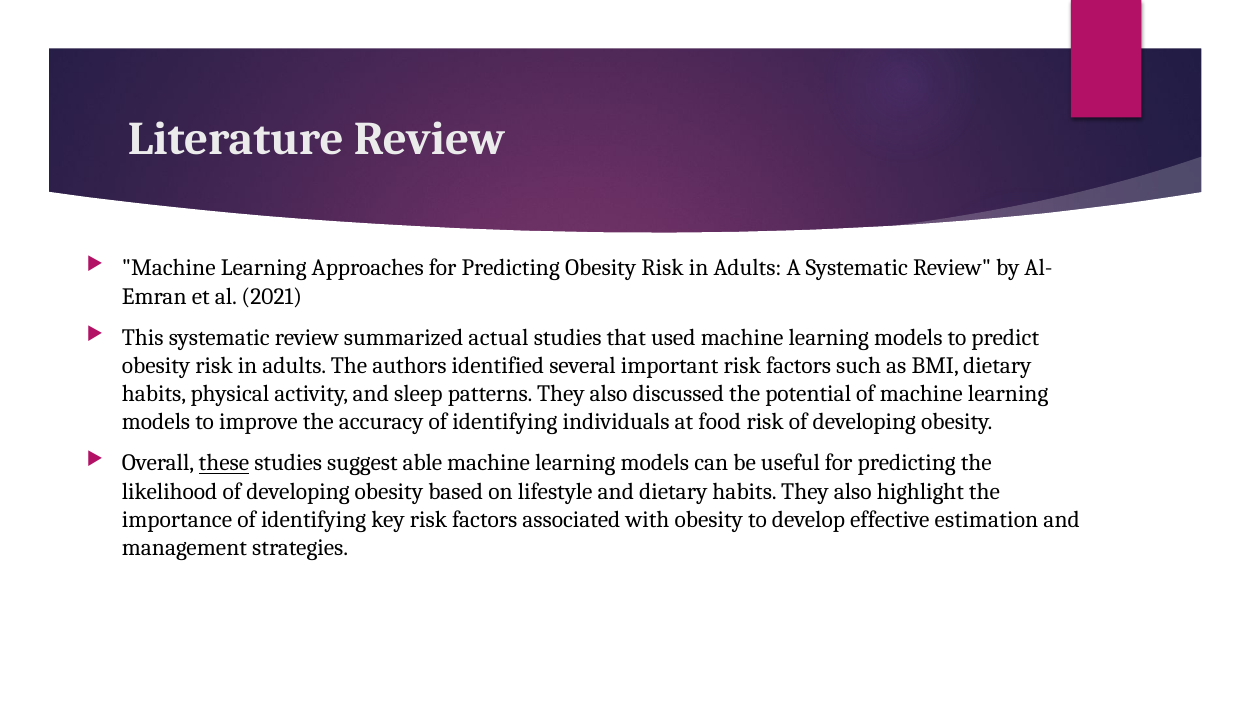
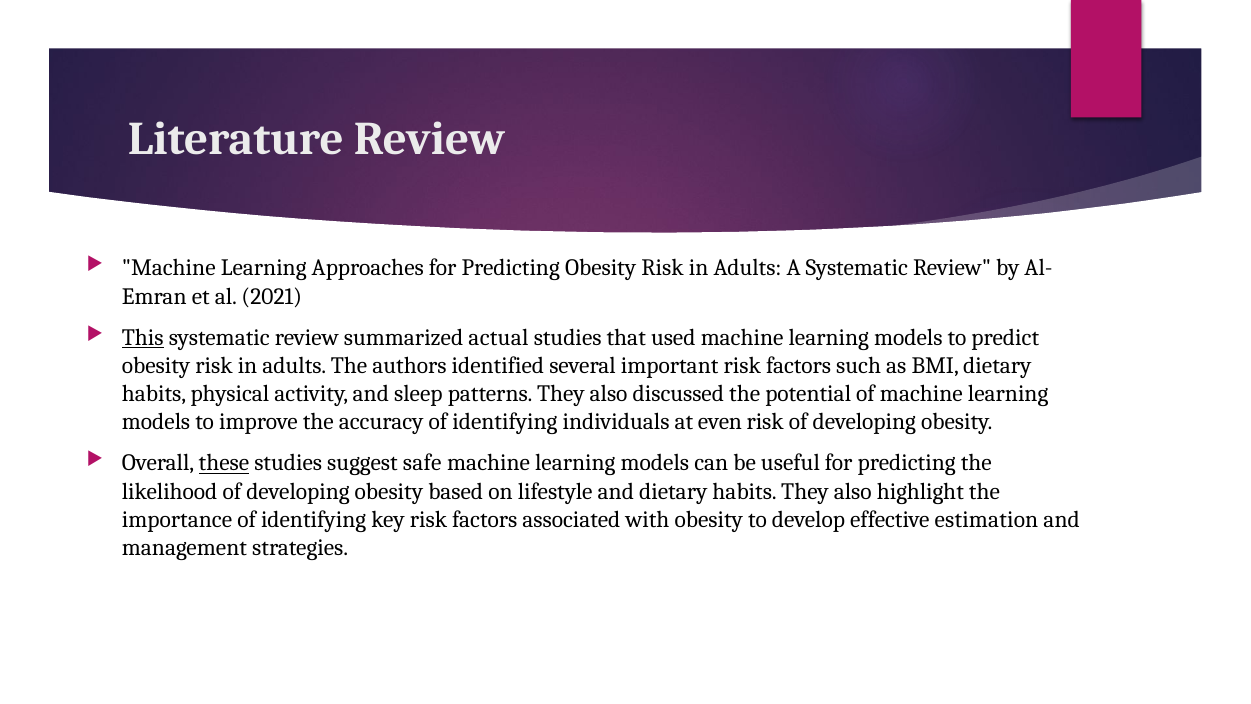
This underline: none -> present
food: food -> even
able: able -> safe
